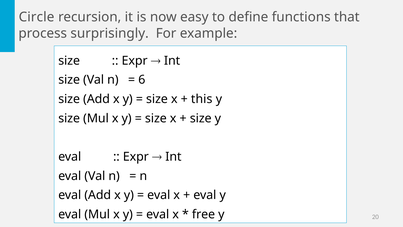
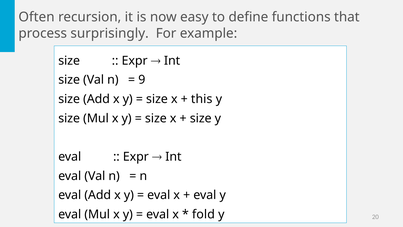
Circle: Circle -> Often
6: 6 -> 9
free: free -> fold
